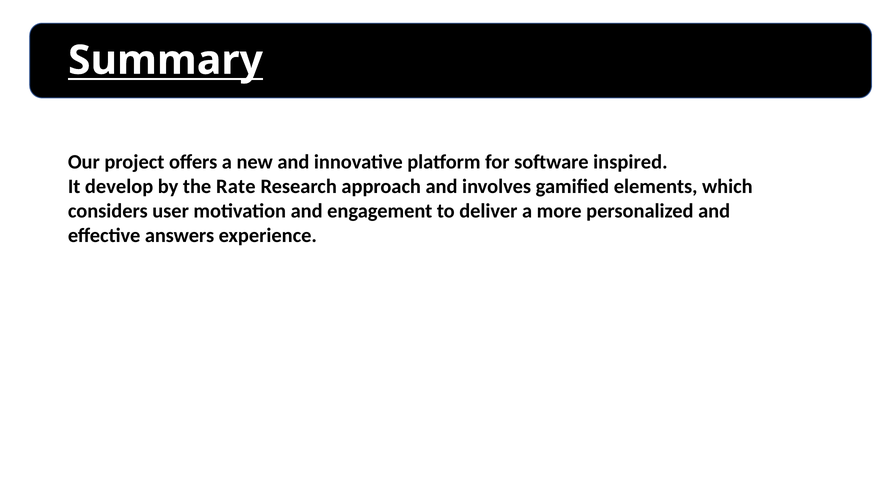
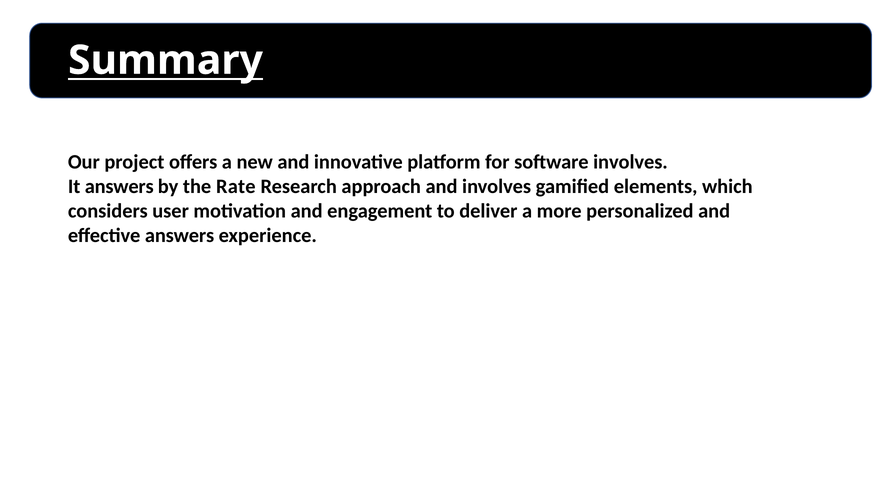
software inspired: inspired -> involves
It develop: develop -> answers
